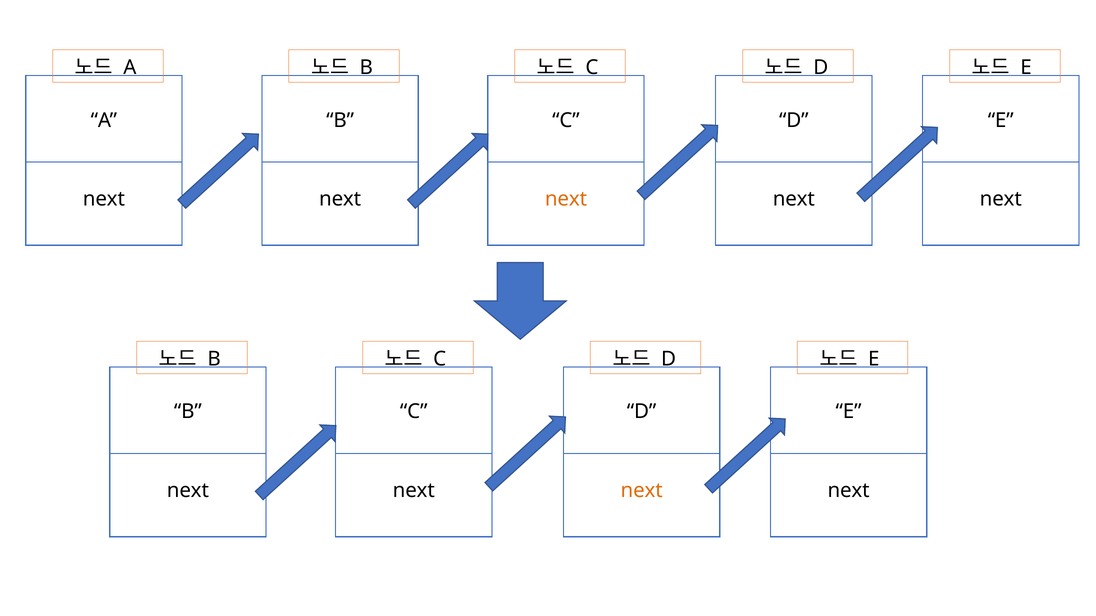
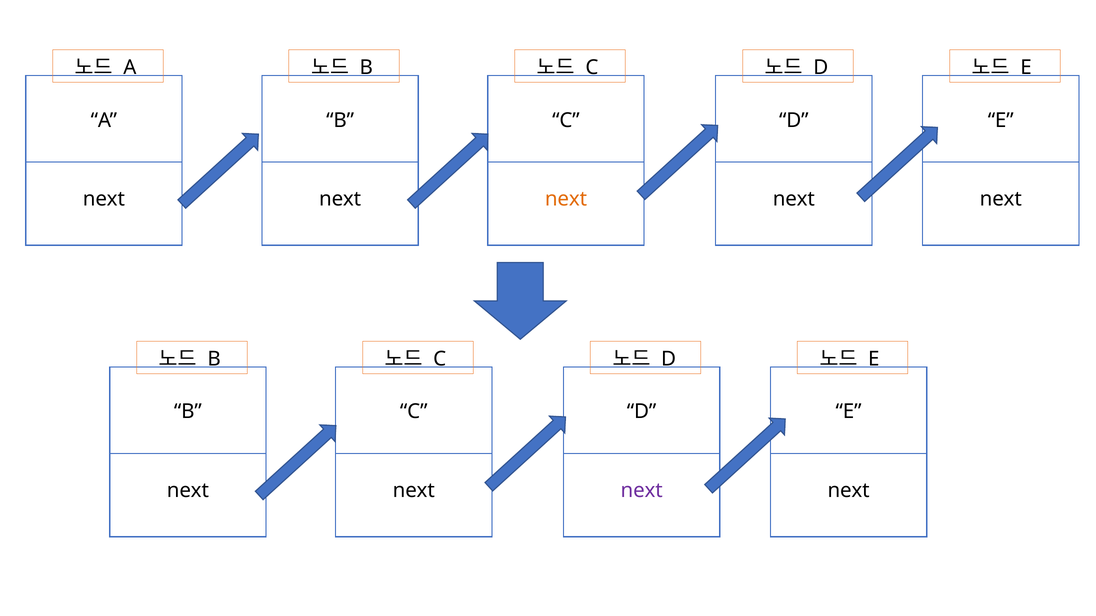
next at (642, 491) colour: orange -> purple
